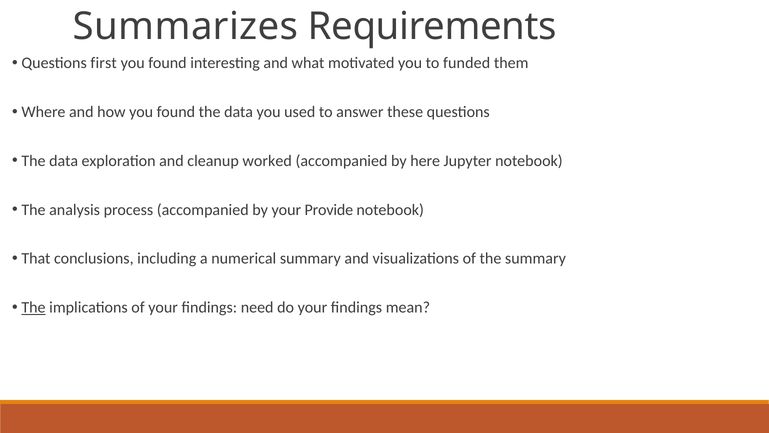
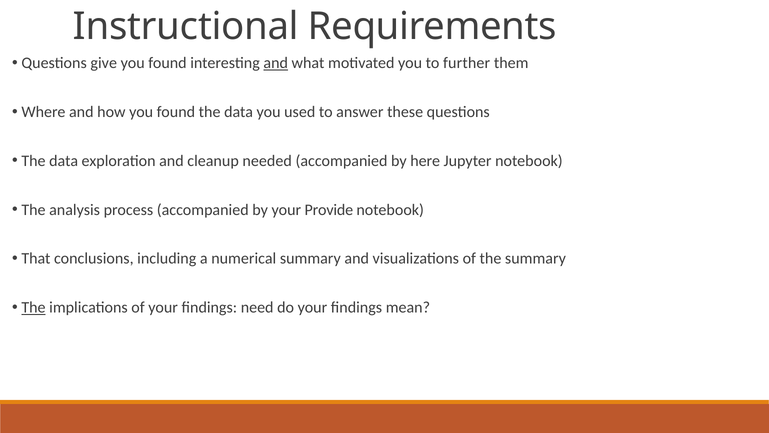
Summarizes: Summarizes -> Instructional
first: first -> give
and at (276, 63) underline: none -> present
funded: funded -> further
worked: worked -> needed
